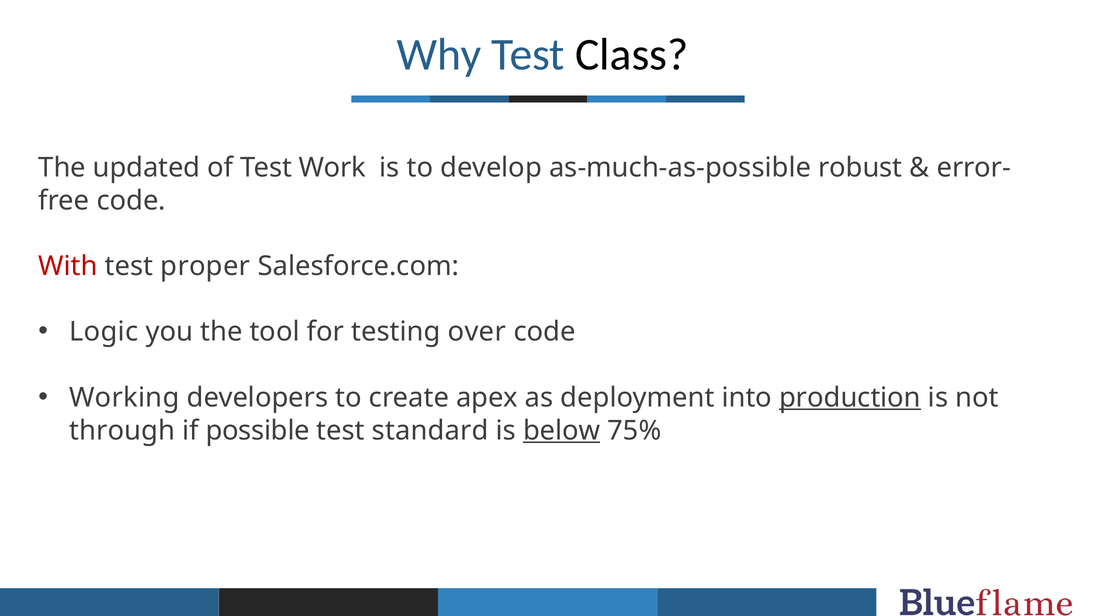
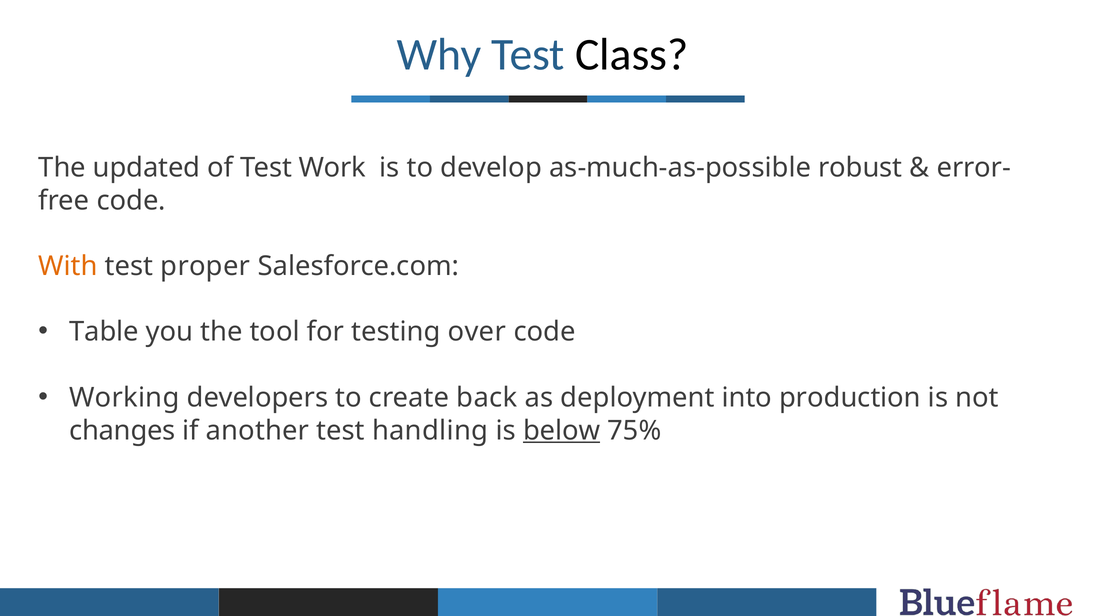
With colour: red -> orange
Logic: Logic -> Table
apex: apex -> back
production underline: present -> none
through: through -> changes
possible: possible -> another
standard: standard -> handling
